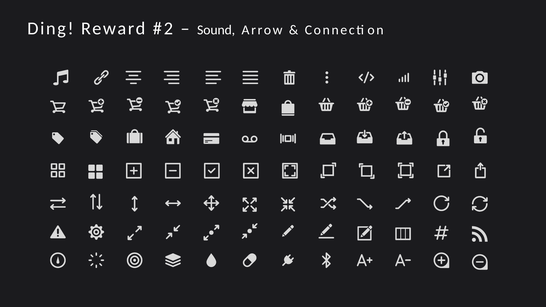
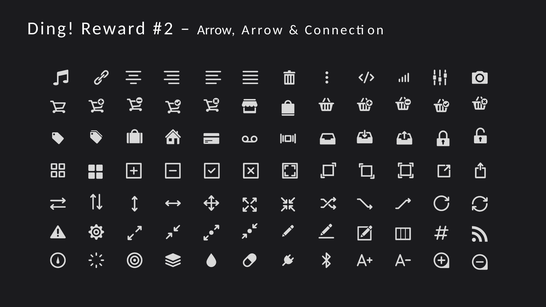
Sound at (216, 30): Sound -> Arrow
